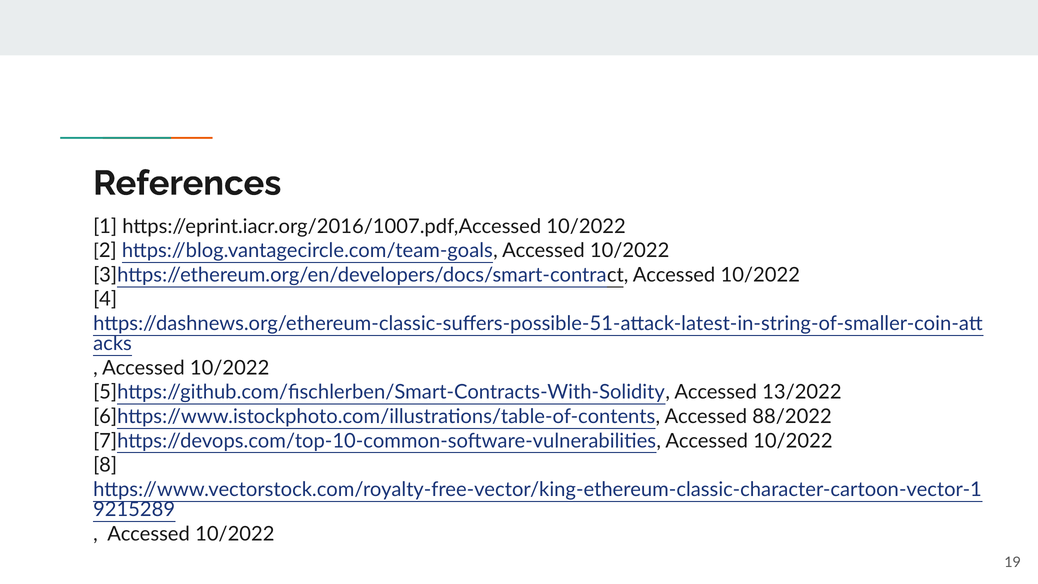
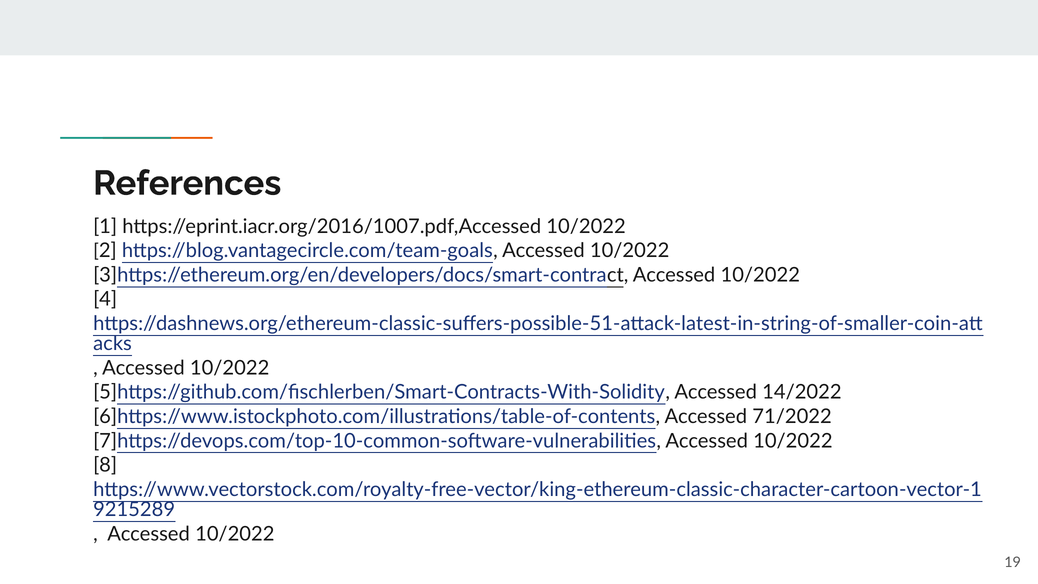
13/2022: 13/2022 -> 14/2022
88/2022: 88/2022 -> 71/2022
